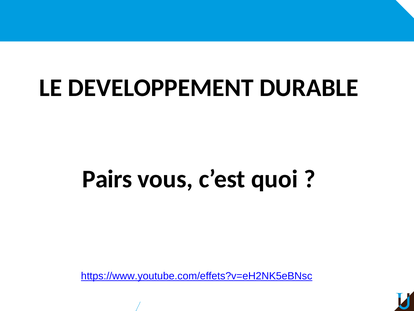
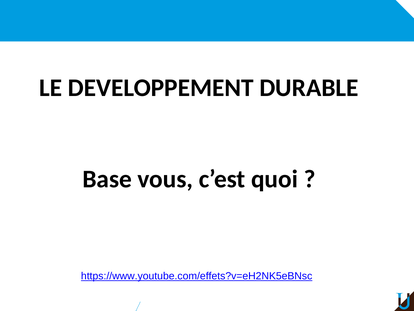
Pairs: Pairs -> Base
